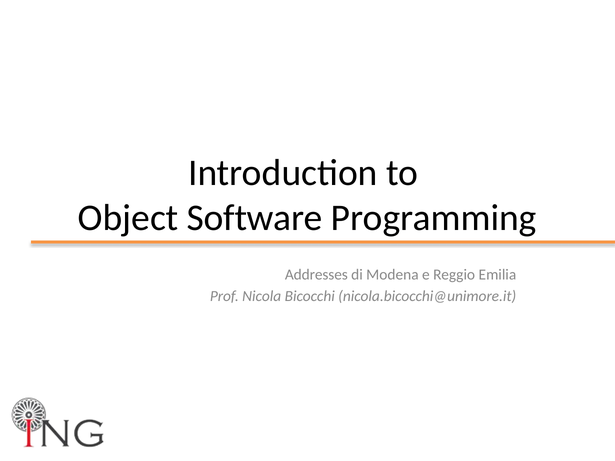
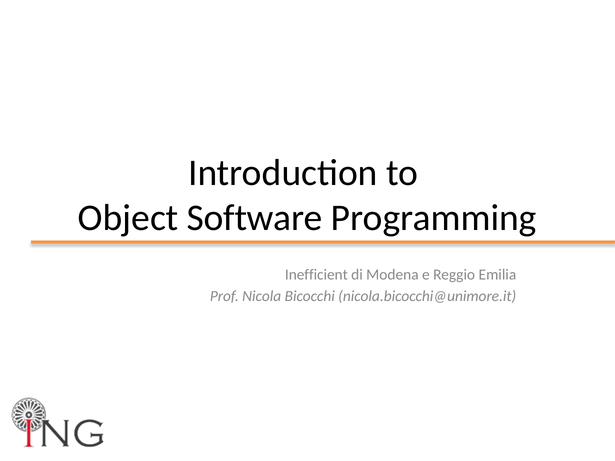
Addresses: Addresses -> Inefficient
